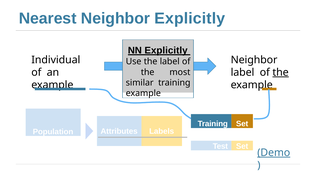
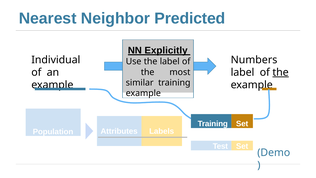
Neighbor Explicitly: Explicitly -> Predicted
Neighbor at (254, 60): Neighbor -> Numbers
Demo underline: present -> none
